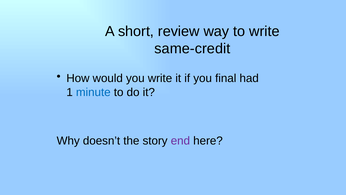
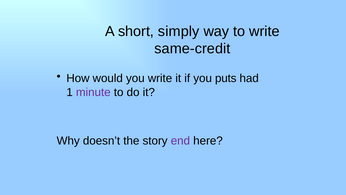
review: review -> simply
final: final -> puts
minute colour: blue -> purple
